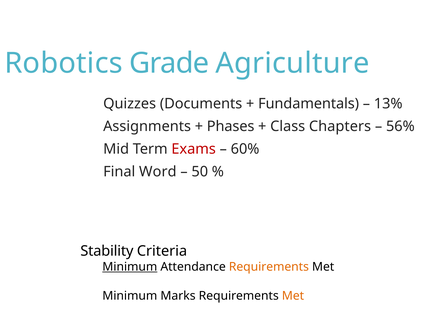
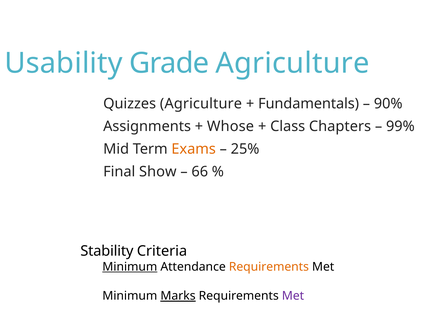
Robotics: Robotics -> Usability
Quizzes Documents: Documents -> Agriculture
13%: 13% -> 90%
Phases: Phases -> Whose
56%: 56% -> 99%
Exams colour: red -> orange
60%: 60% -> 25%
Word: Word -> Show
50: 50 -> 66
Marks underline: none -> present
Met at (293, 296) colour: orange -> purple
